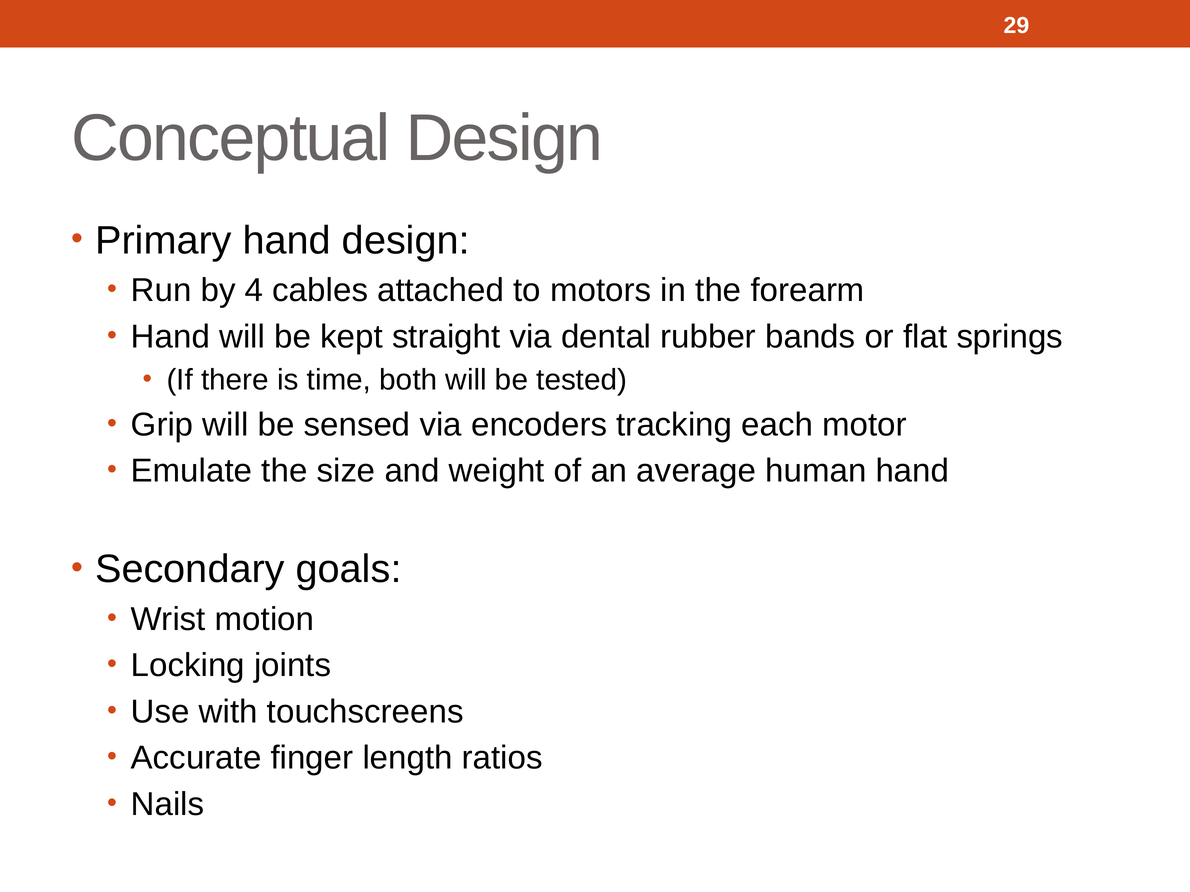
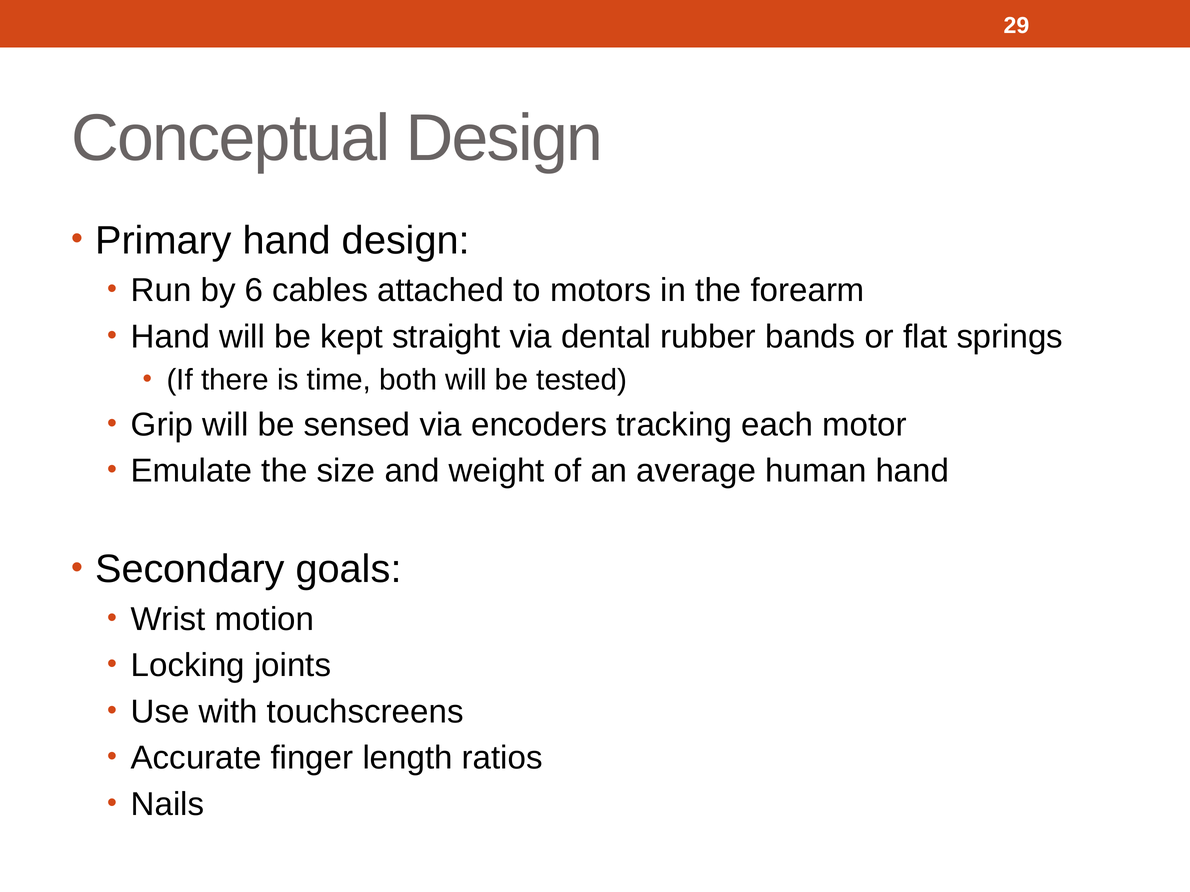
4: 4 -> 6
